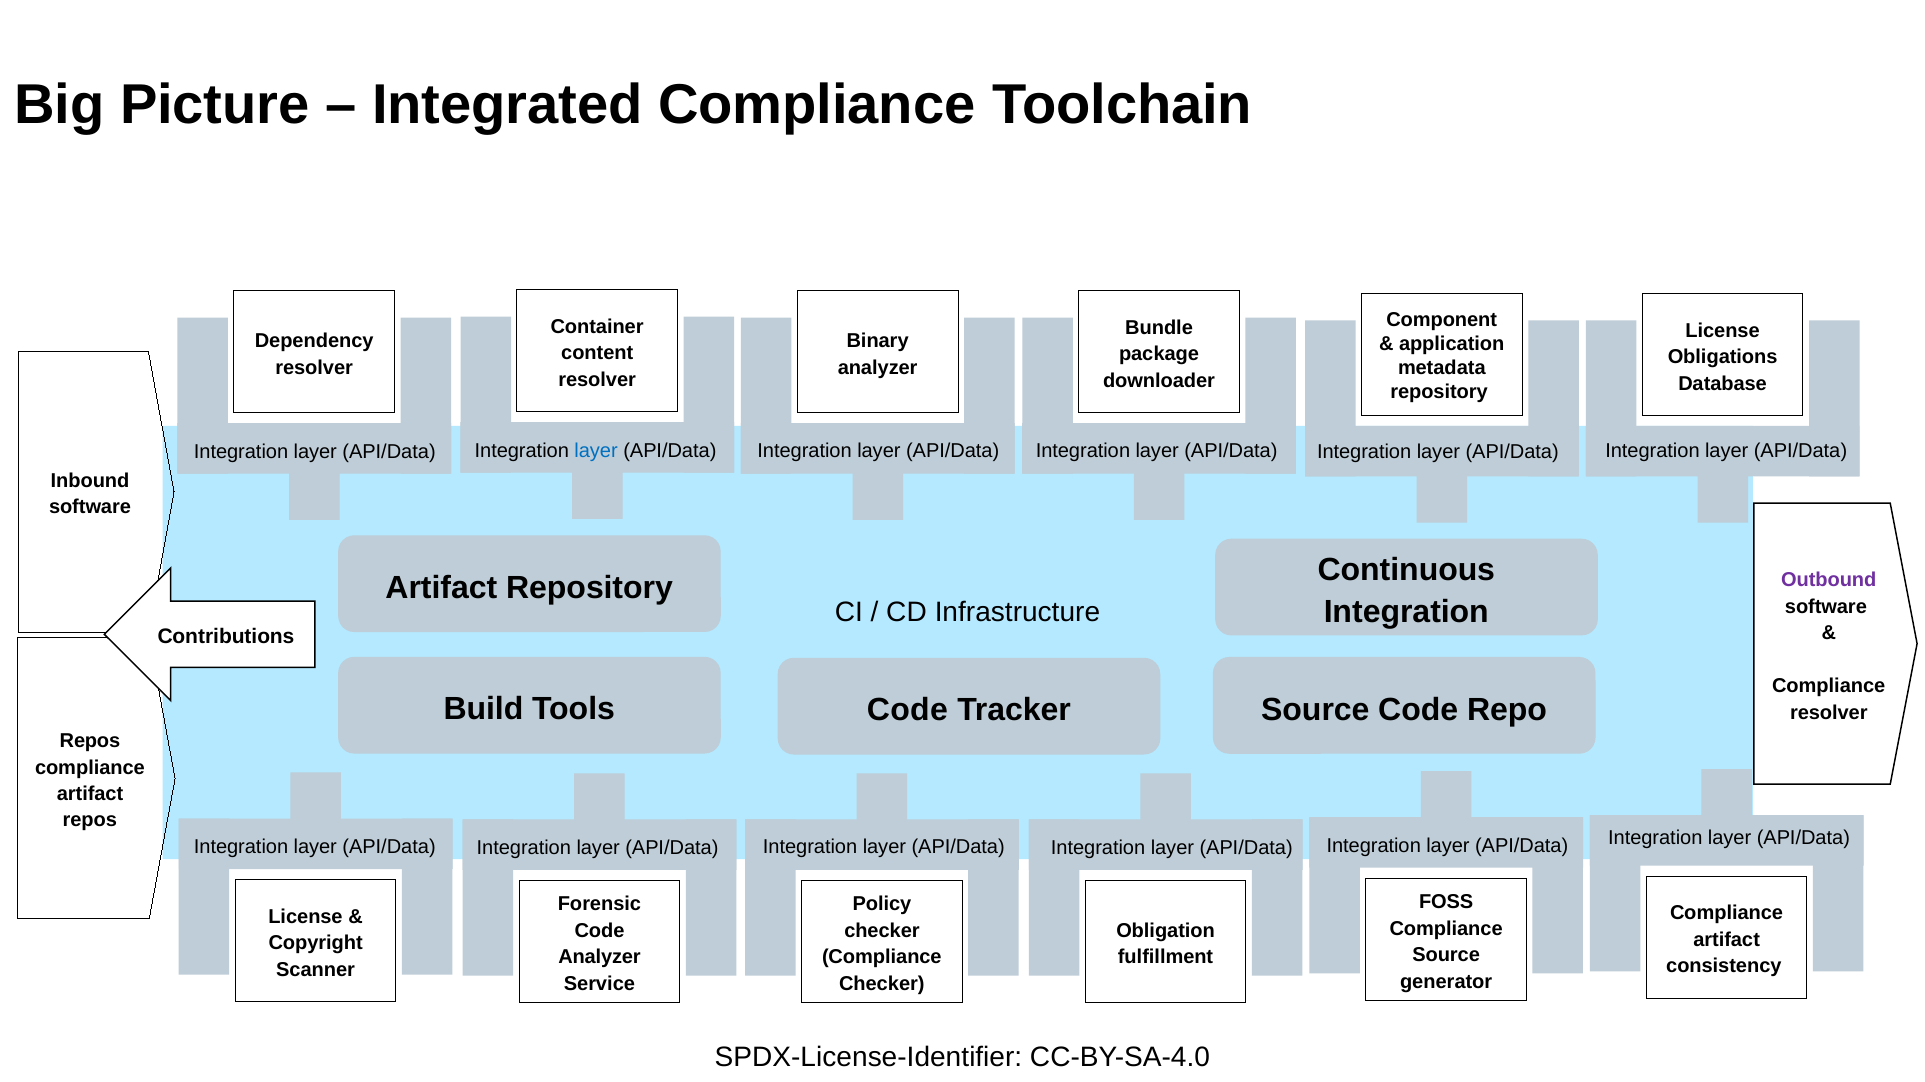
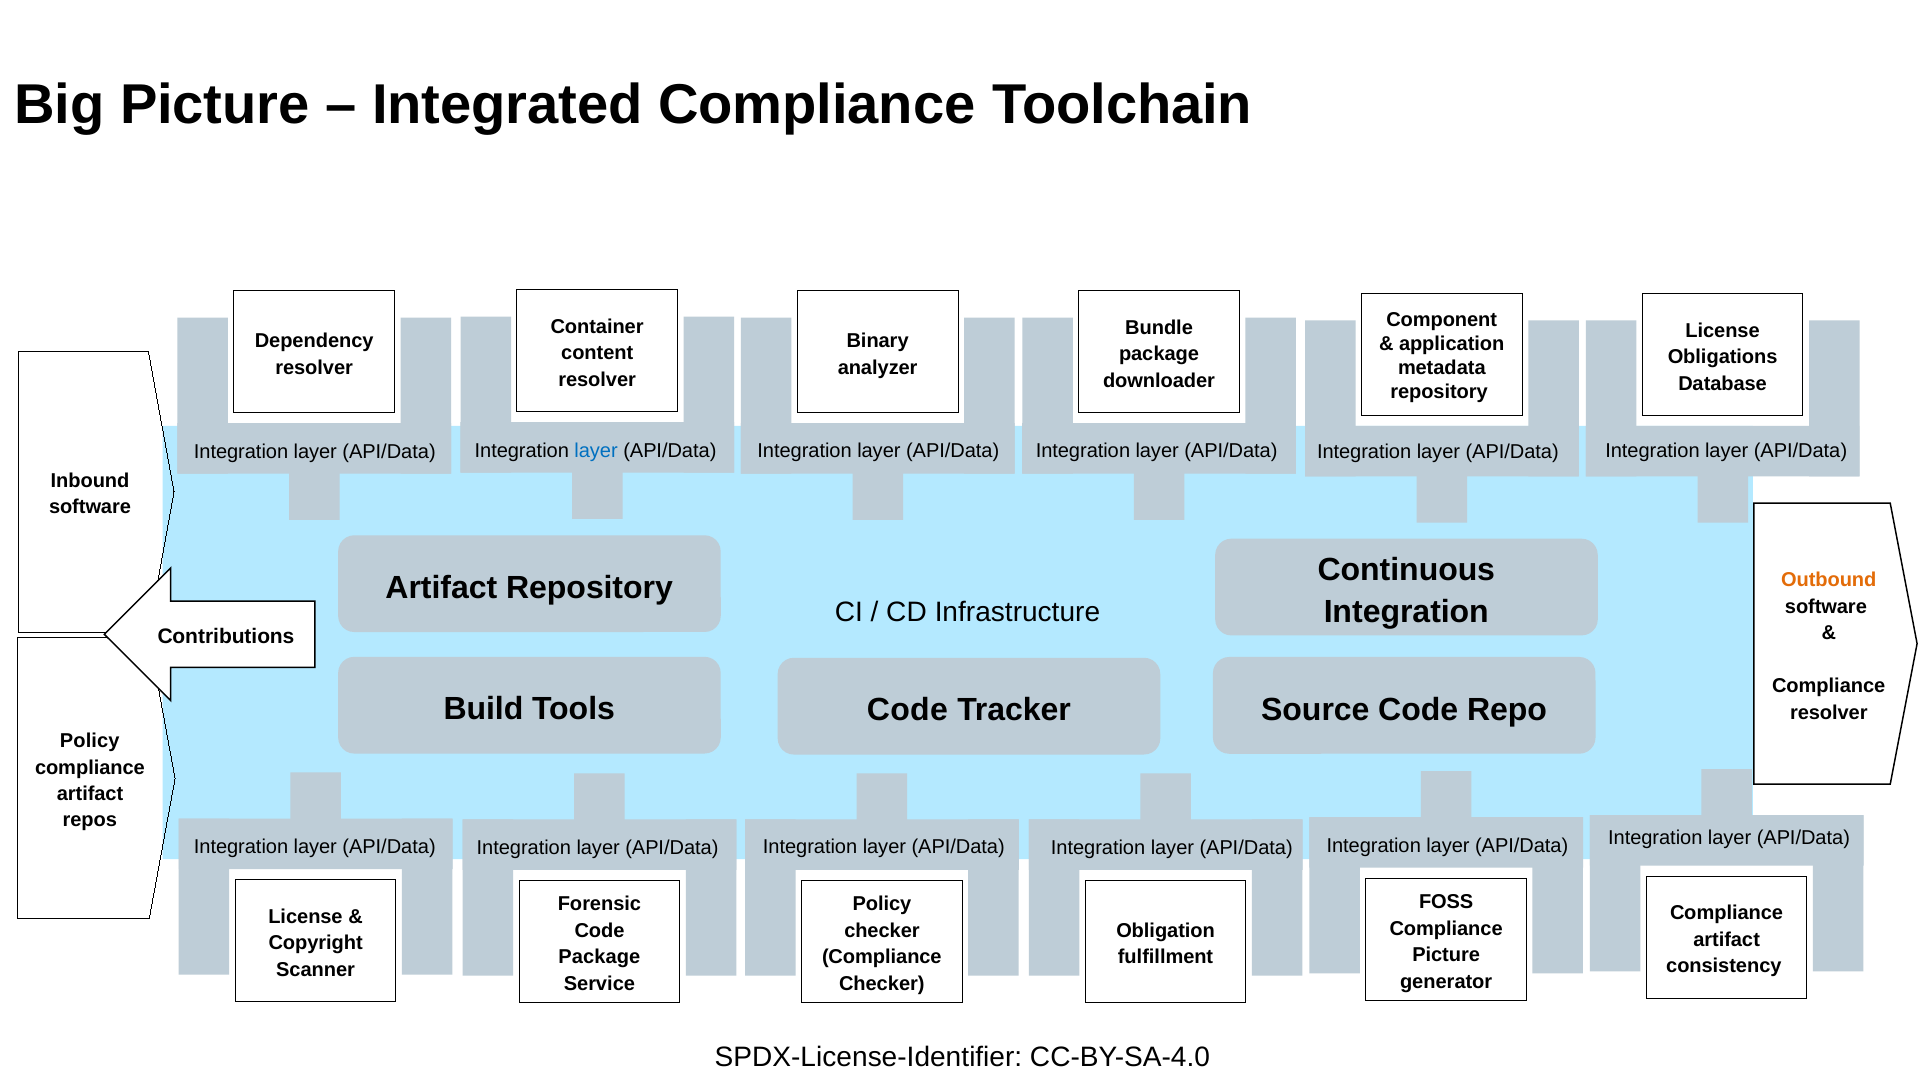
Outbound colour: purple -> orange
Repos at (90, 741): Repos -> Policy
Source at (1446, 955): Source -> Picture
Analyzer at (600, 957): Analyzer -> Package
